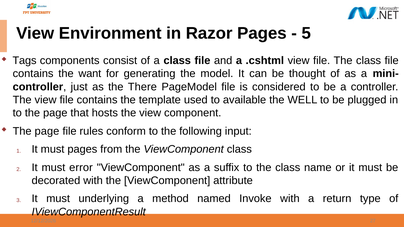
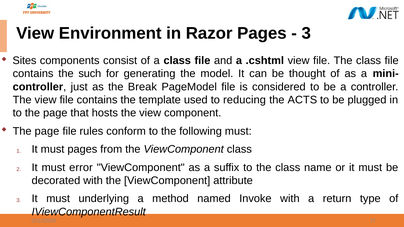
5 at (306, 33): 5 -> 3
Tags: Tags -> Sites
want: want -> such
There: There -> Break
available: available -> reducing
WELL: WELL -> ACTS
following input: input -> must
